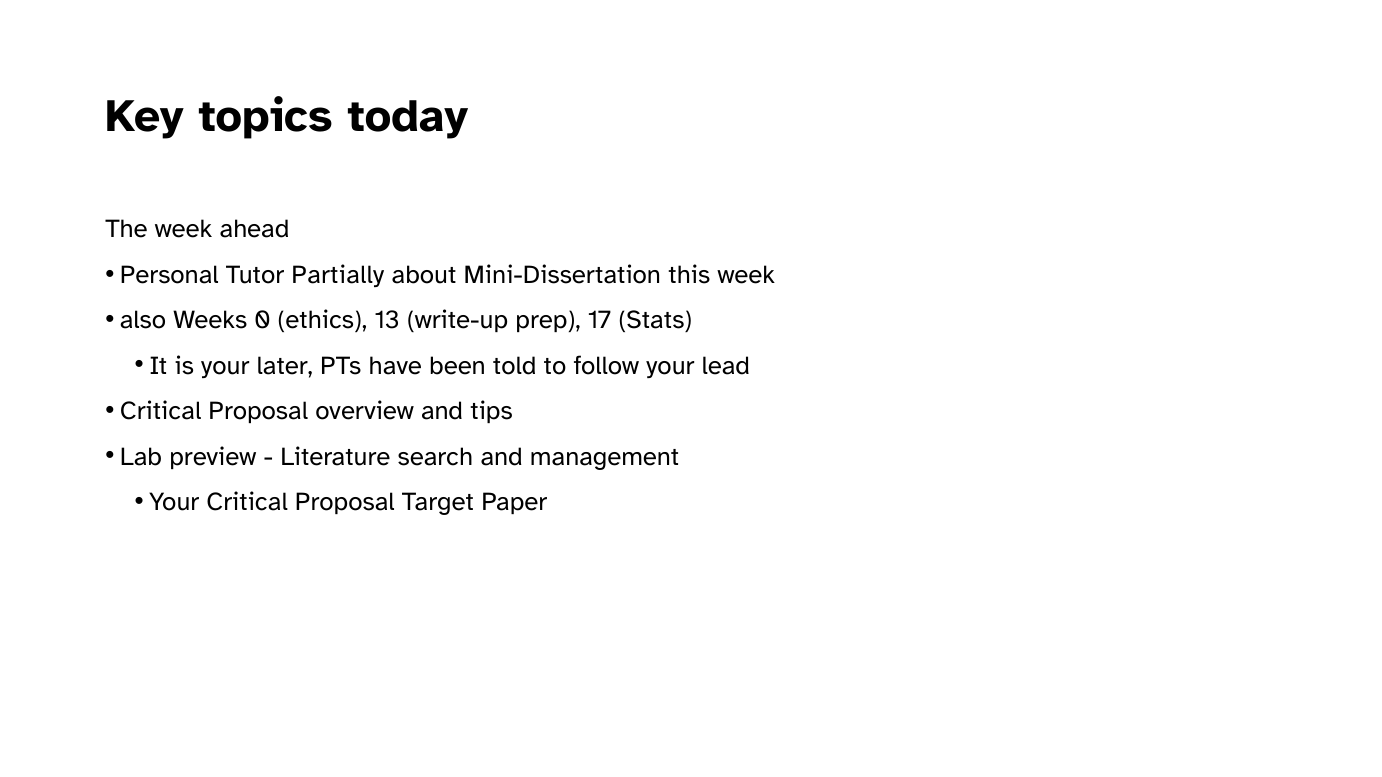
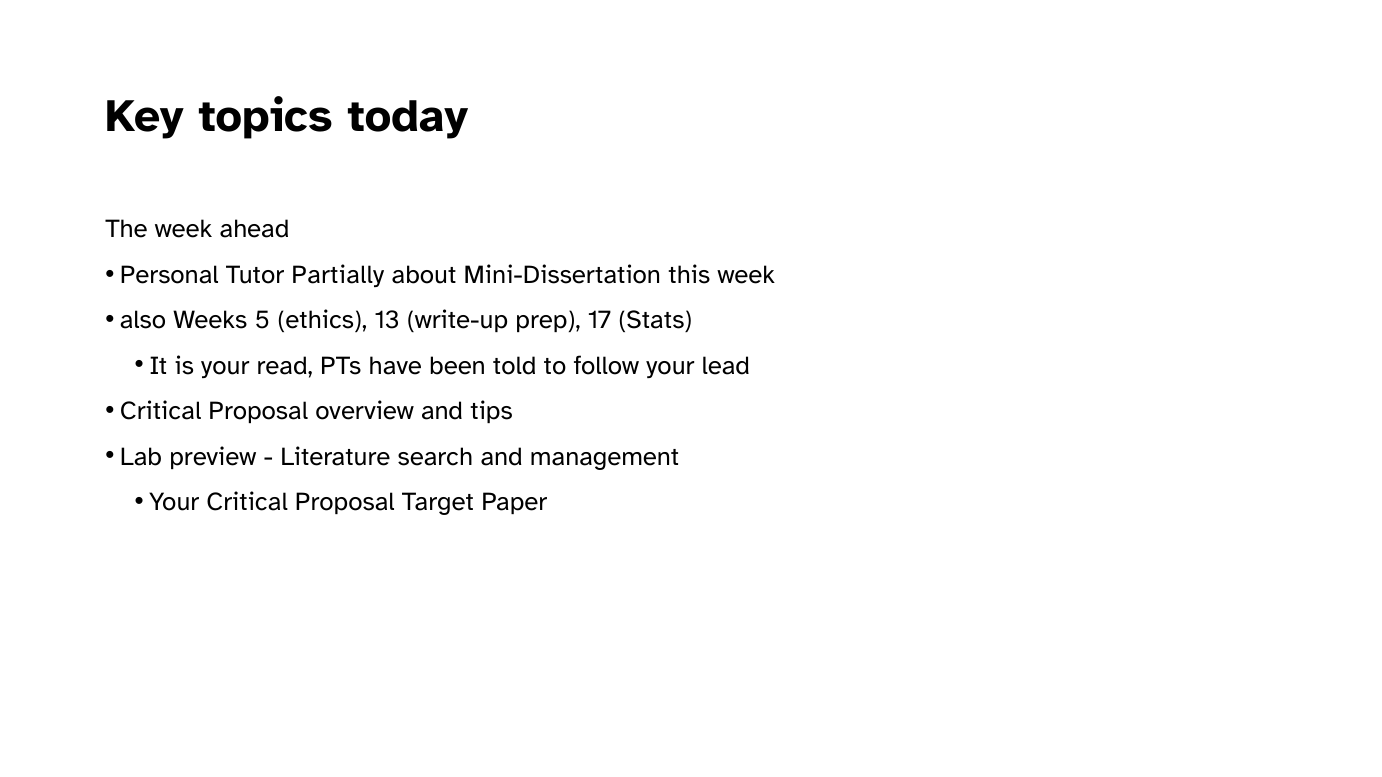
0: 0 -> 5
later: later -> read
